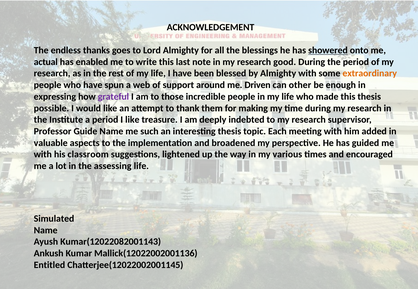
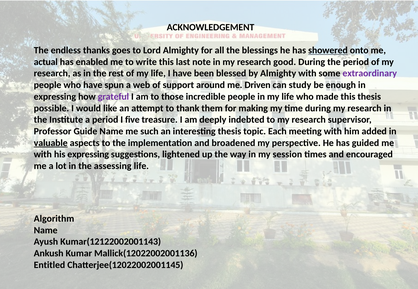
extraordinary colour: orange -> purple
other: other -> study
I like: like -> five
valuable underline: none -> present
his classroom: classroom -> expressing
various: various -> session
Simulated: Simulated -> Algorithm
Kumar(12022082001143: Kumar(12022082001143 -> Kumar(12122002001143
